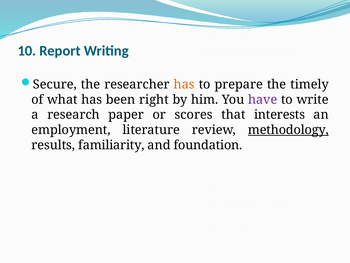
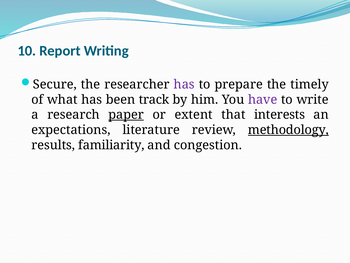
has at (184, 84) colour: orange -> purple
right: right -> track
paper underline: none -> present
scores: scores -> extent
employment: employment -> expectations
foundation: foundation -> congestion
